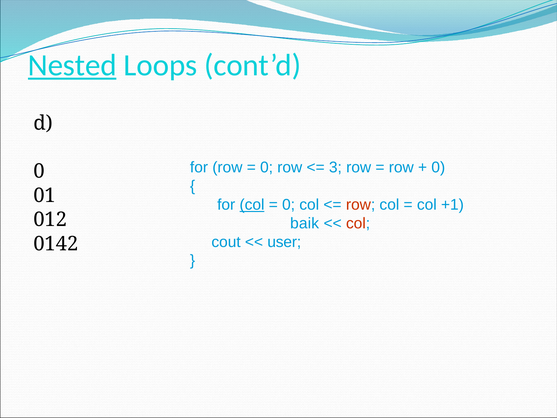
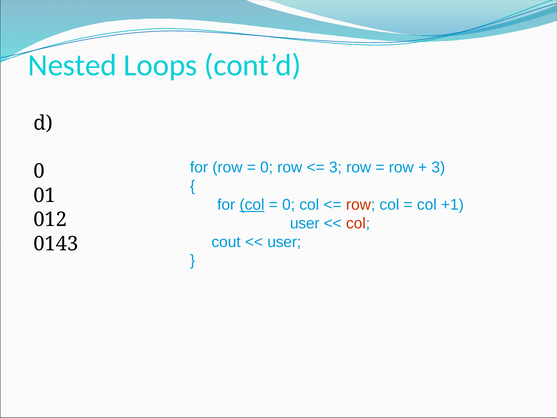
Nested underline: present -> none
0 at (438, 167): 0 -> 3
baik at (305, 223): baik -> user
0142: 0142 -> 0143
